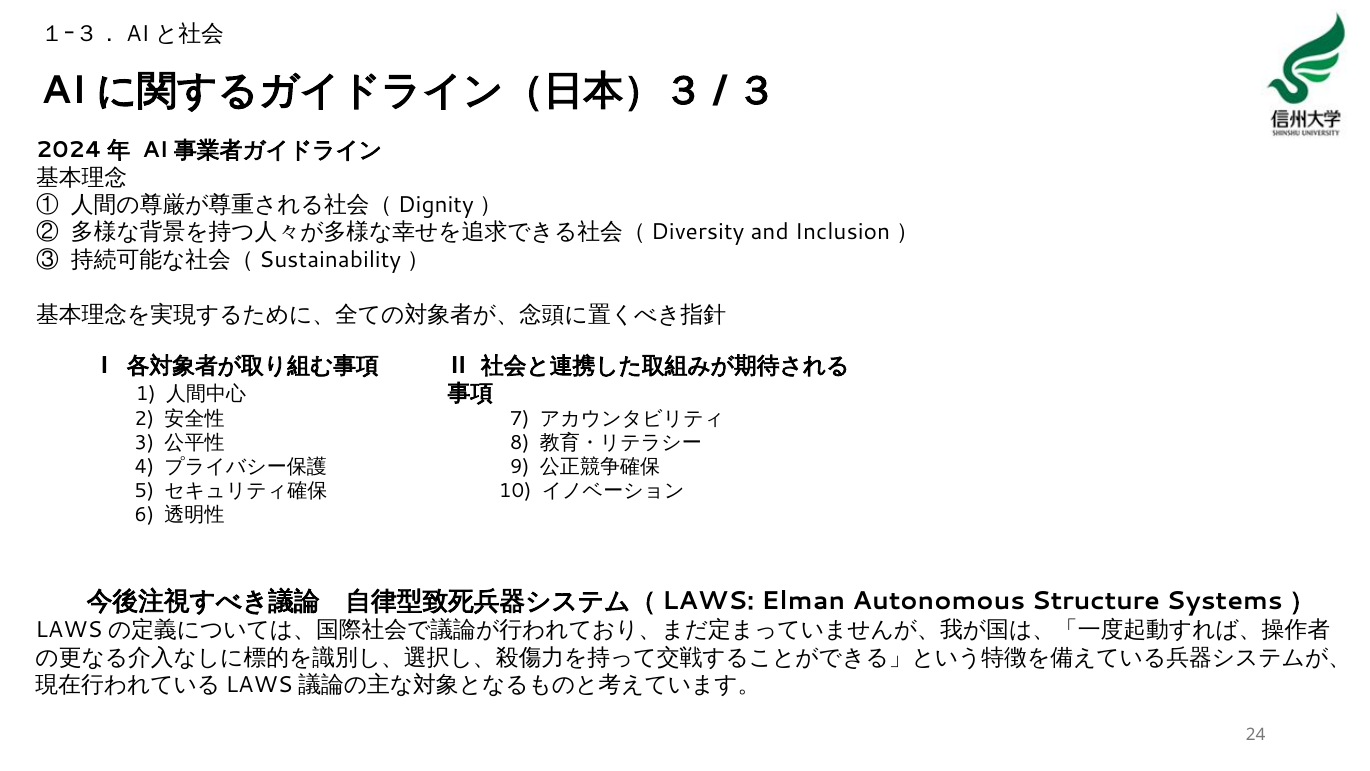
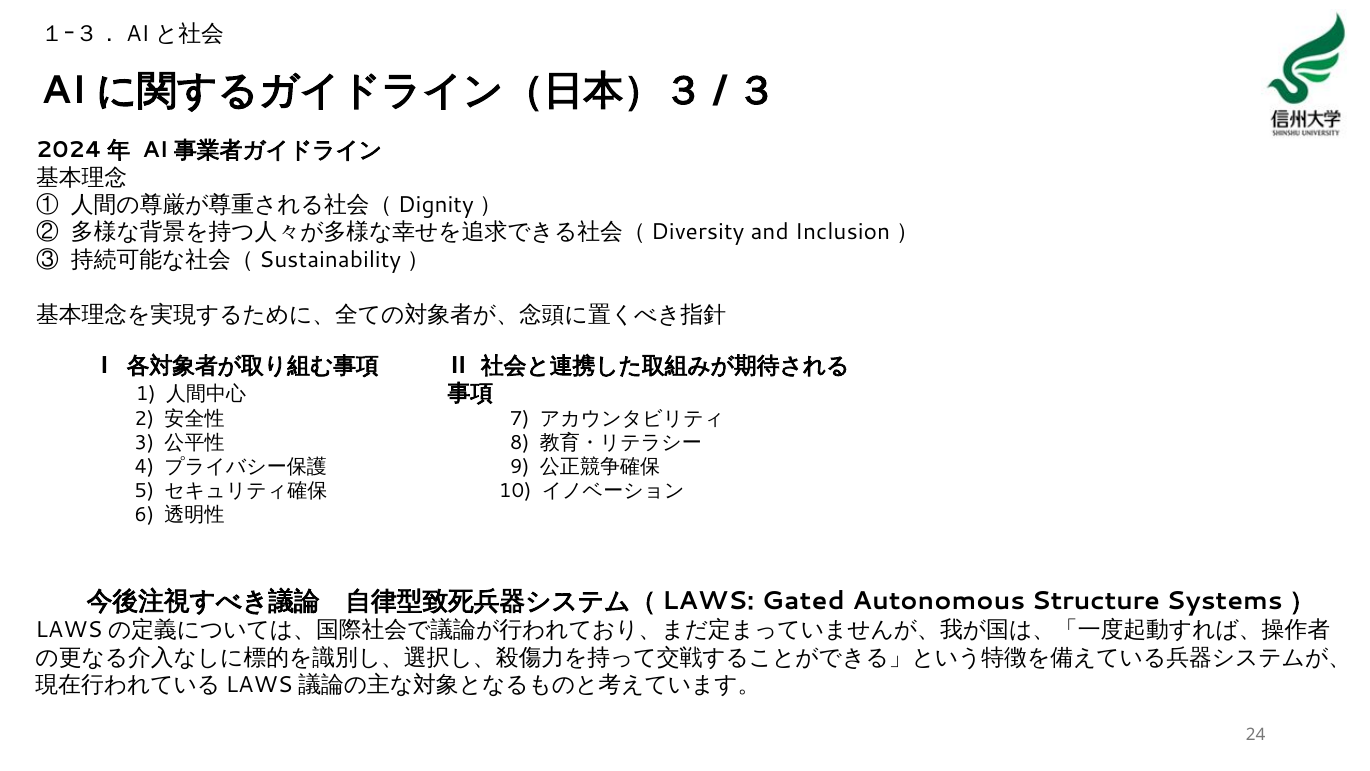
Elman: Elman -> Gated
